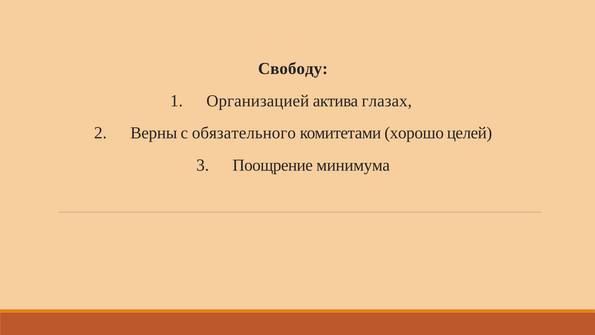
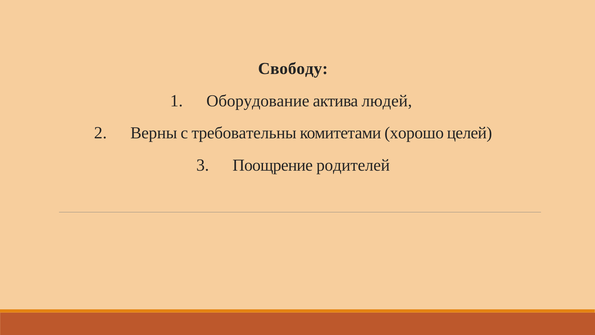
Организацией: Организацией -> Оборудование
глазах: глазах -> людей
обязательного: обязательного -> требовательны
минимума: минимума -> родителей
